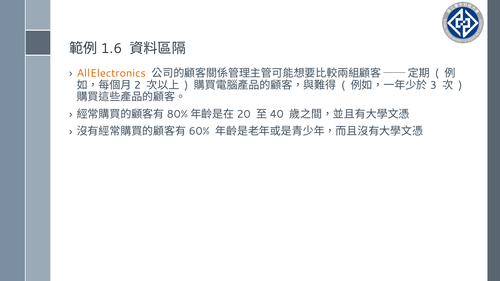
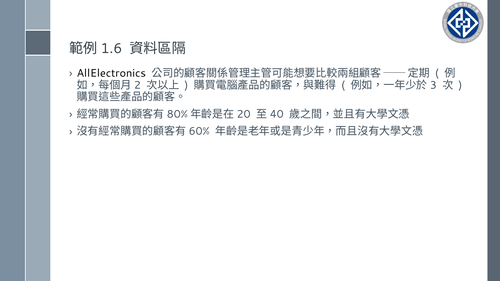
AllElectronics colour: orange -> black
